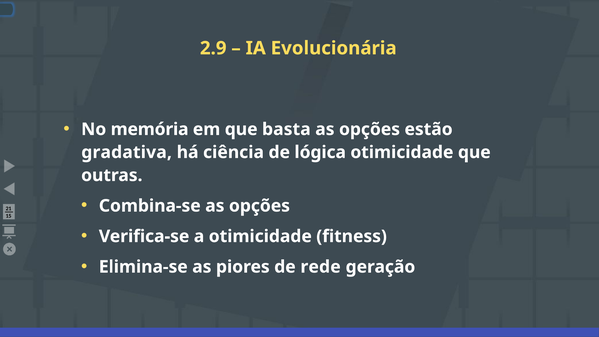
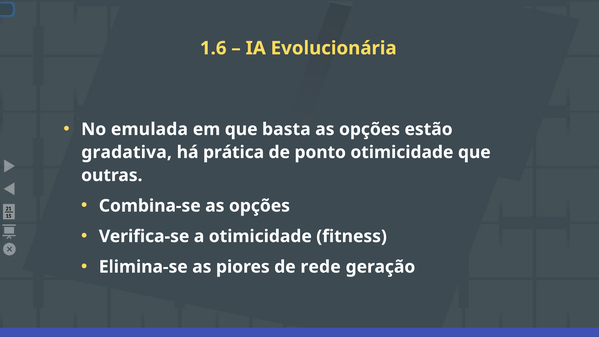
2.9: 2.9 -> 1.6
memória: memória -> emulada
ciência: ciência -> prática
lógica: lógica -> ponto
